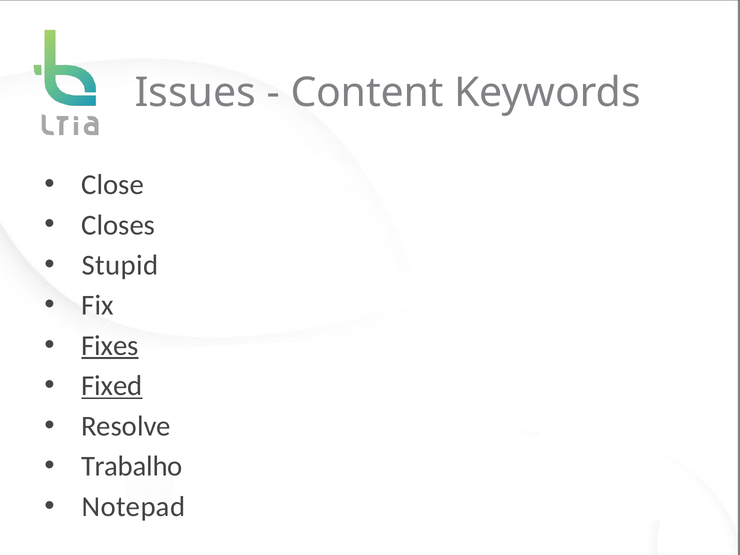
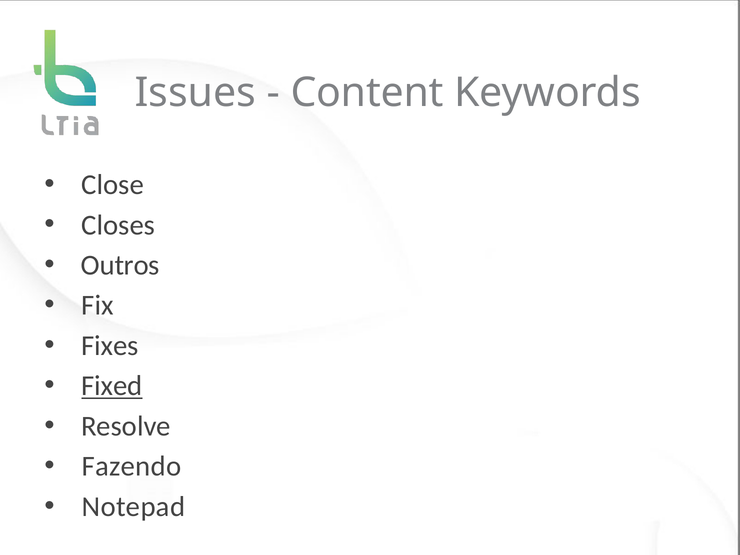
Stupid: Stupid -> Outros
Fixes underline: present -> none
Trabalho: Trabalho -> Fazendo
